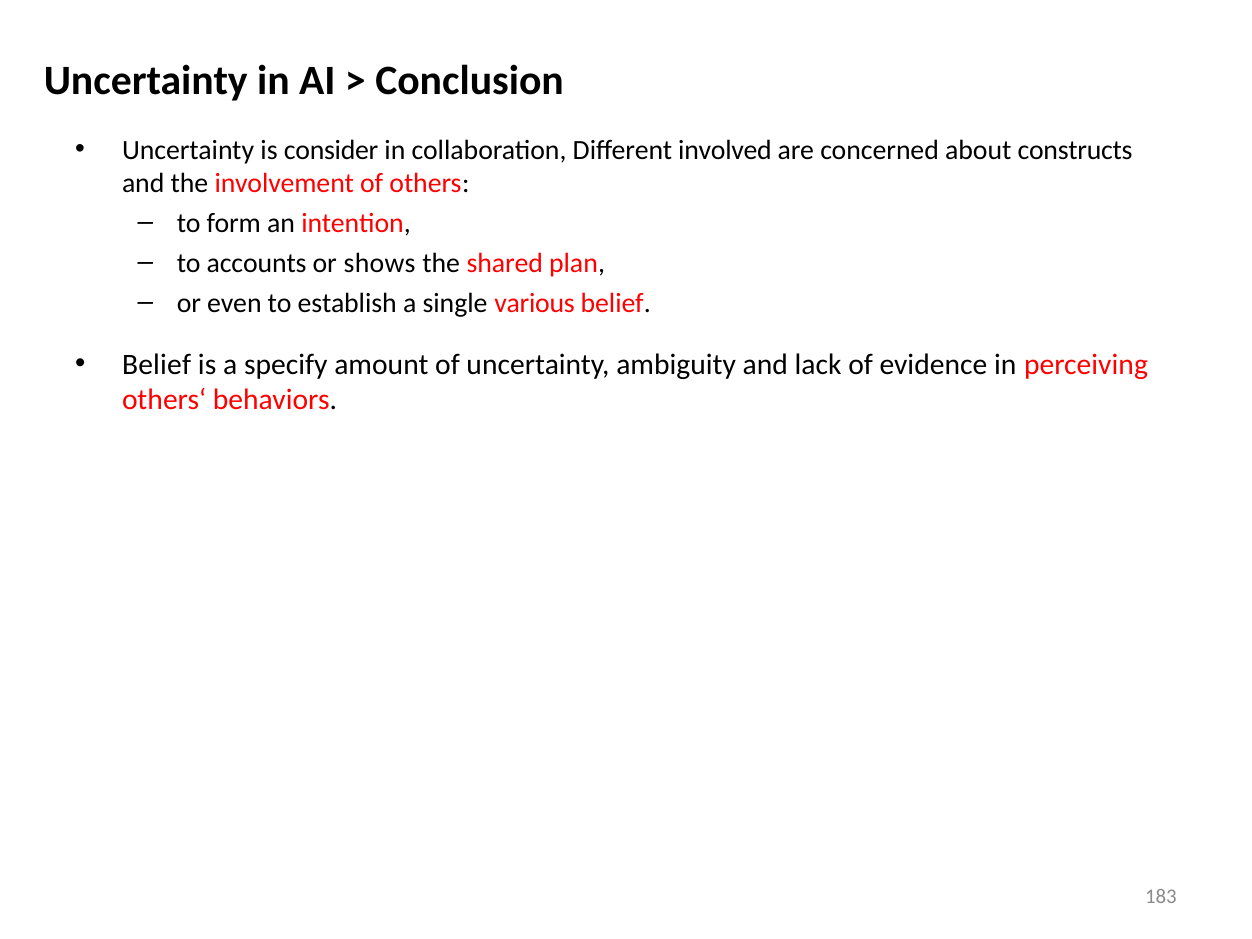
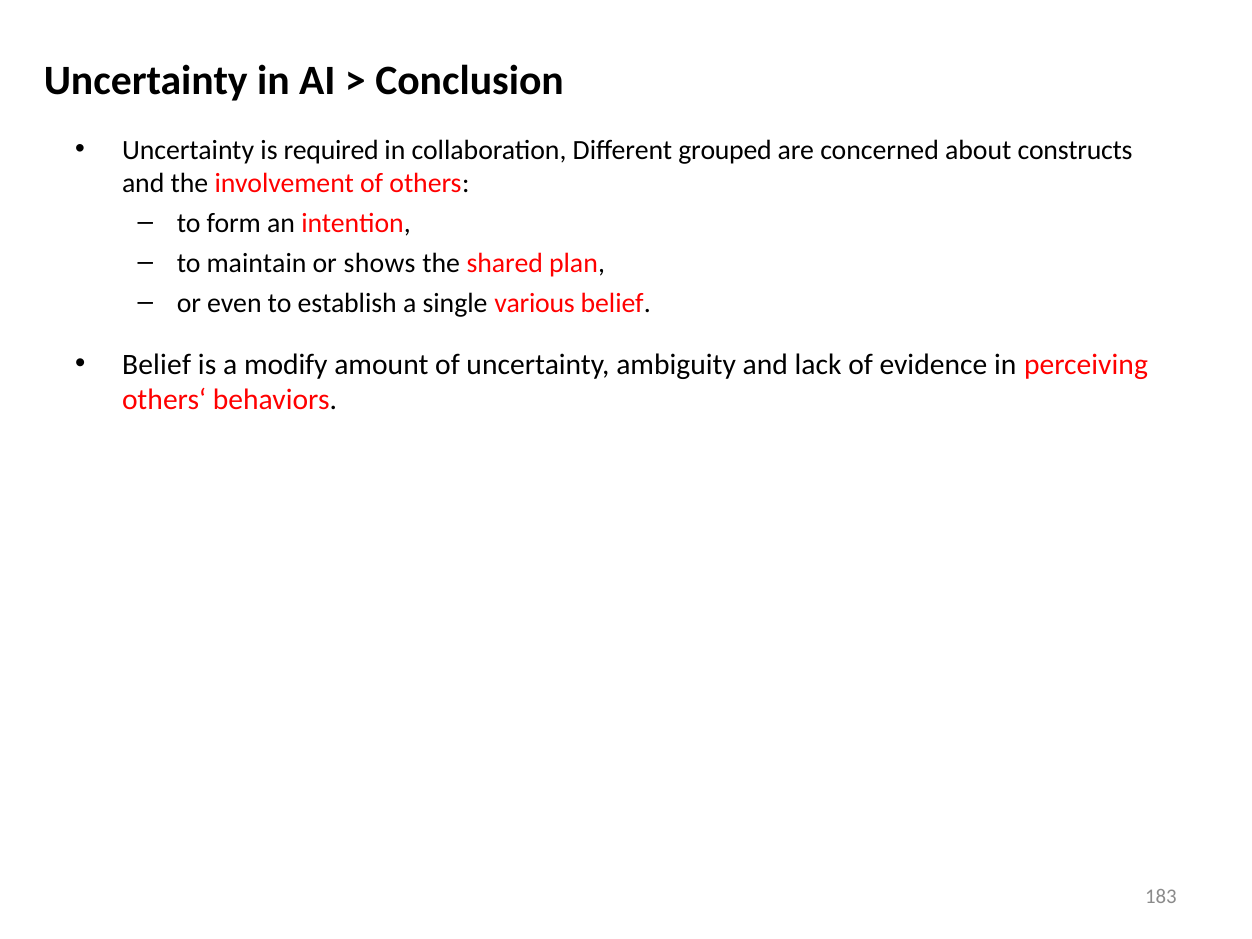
consider: consider -> required
involved: involved -> grouped
accounts: accounts -> maintain
specify: specify -> modify
